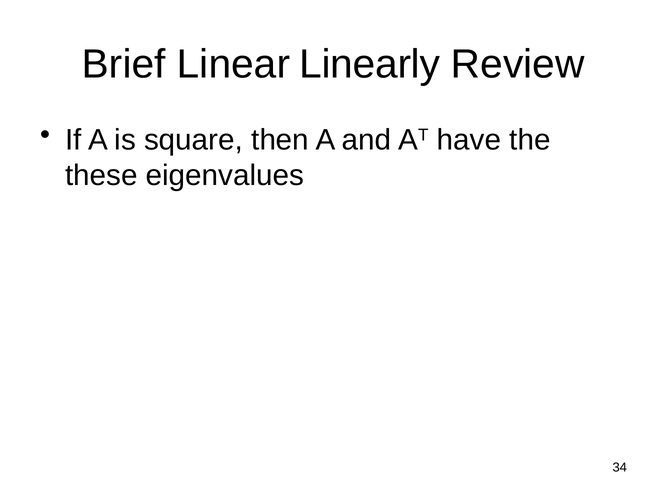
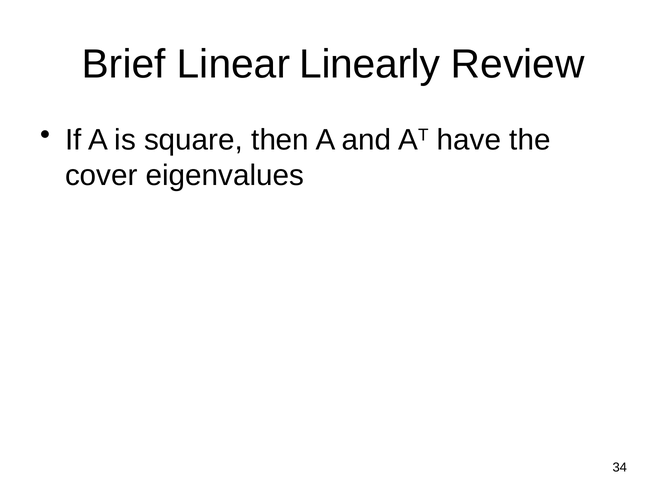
these: these -> cover
